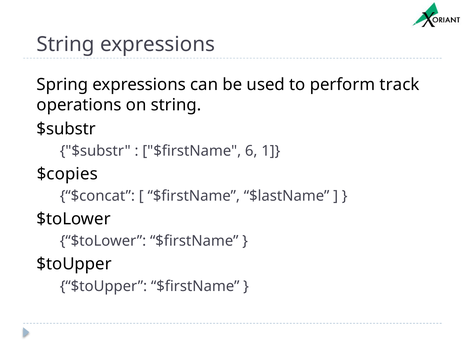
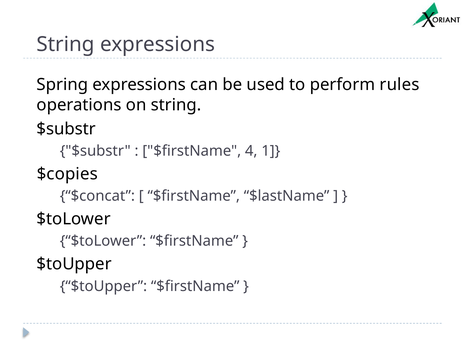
track: track -> rules
6: 6 -> 4
